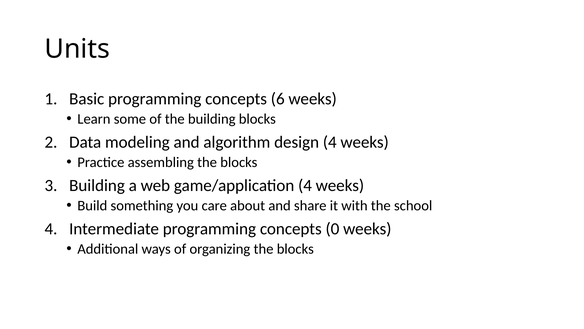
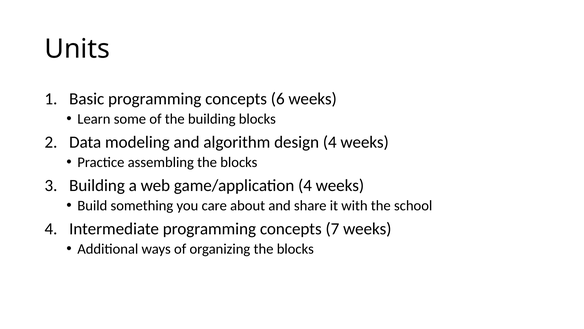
0: 0 -> 7
